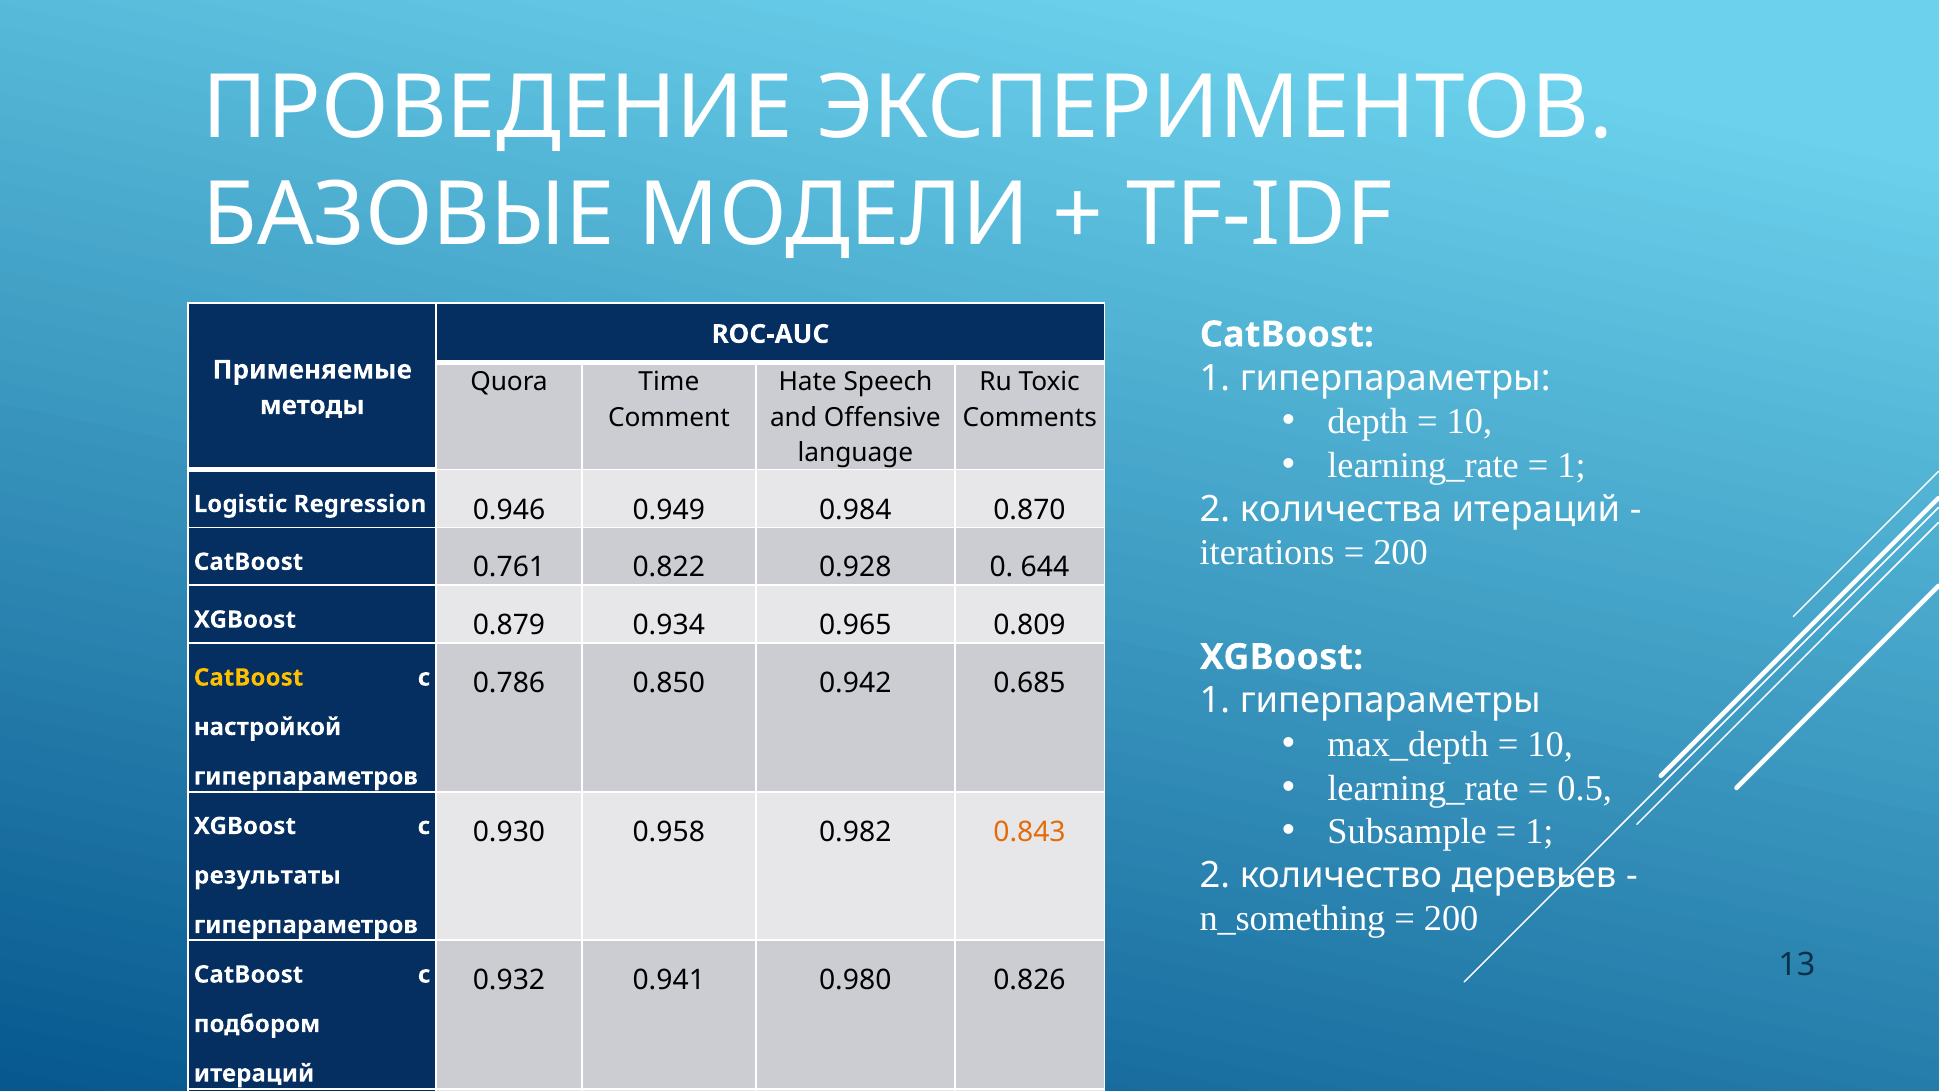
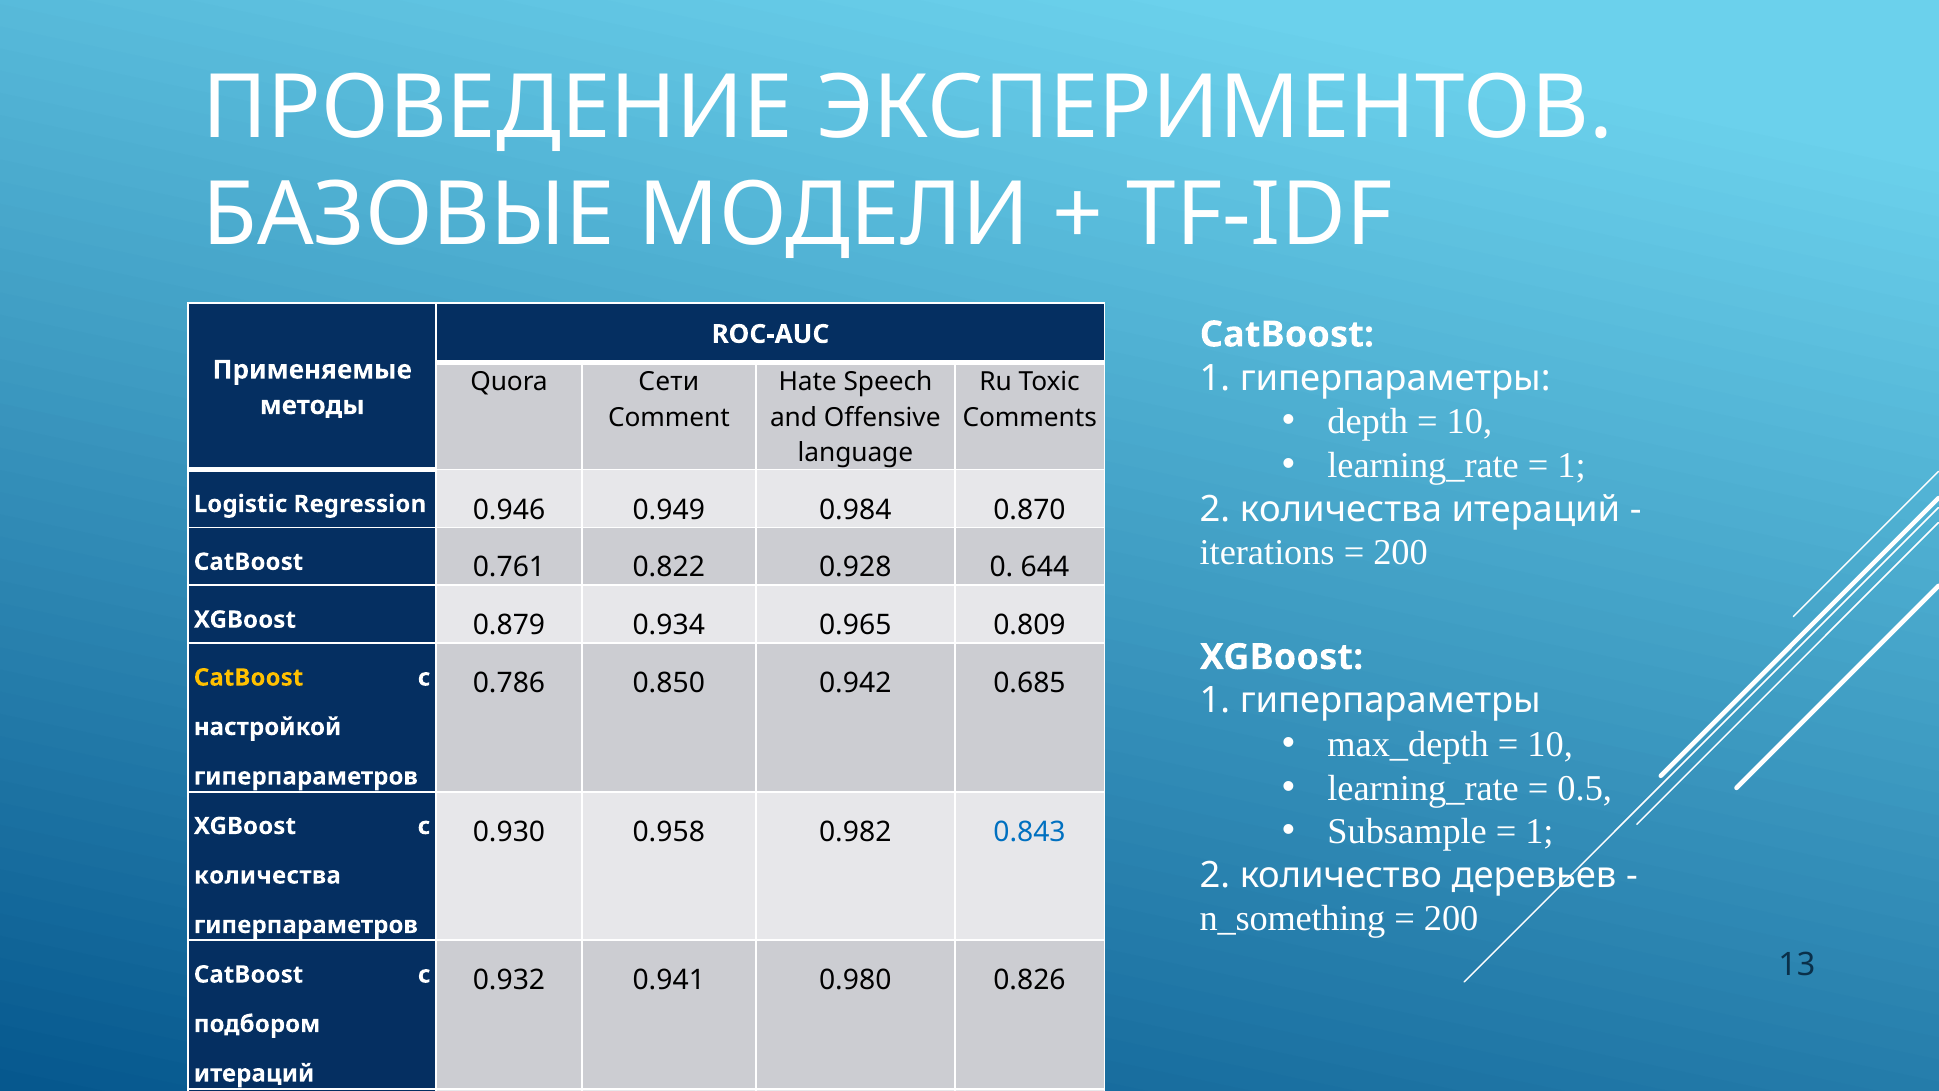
Time: Time -> Сети
0.843 colour: orange -> blue
результаты at (267, 875): результаты -> количества
